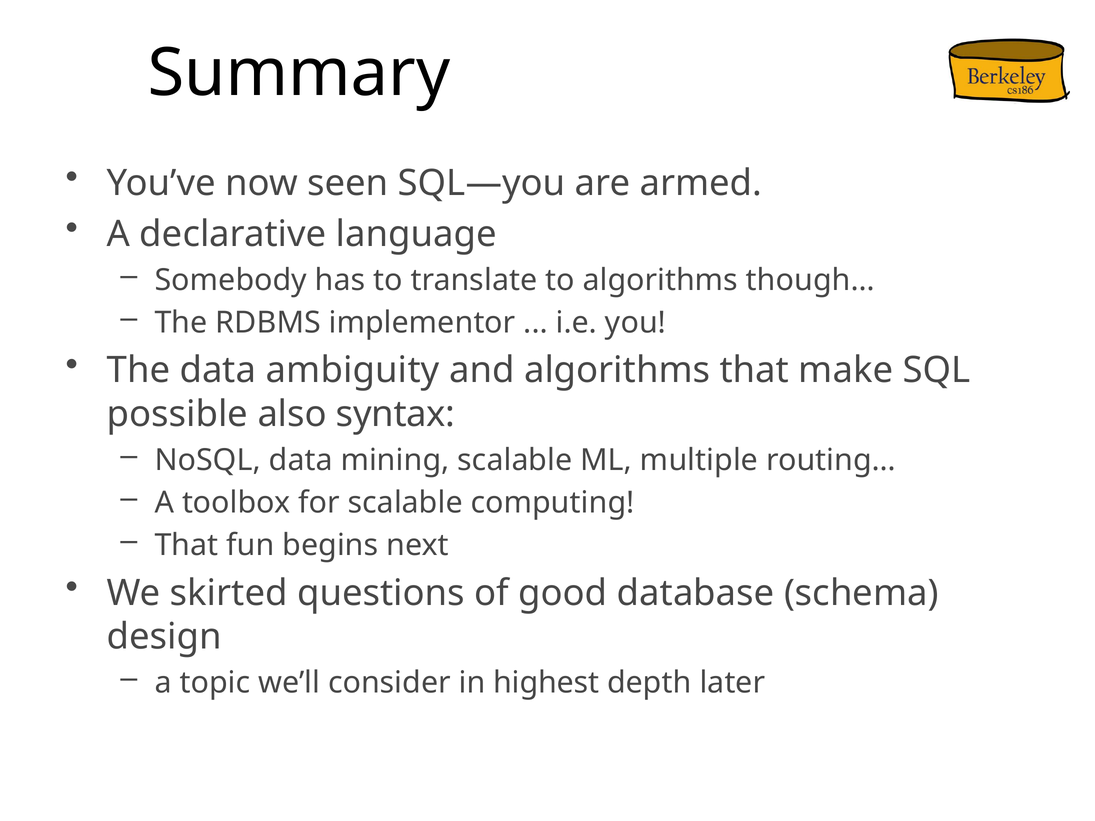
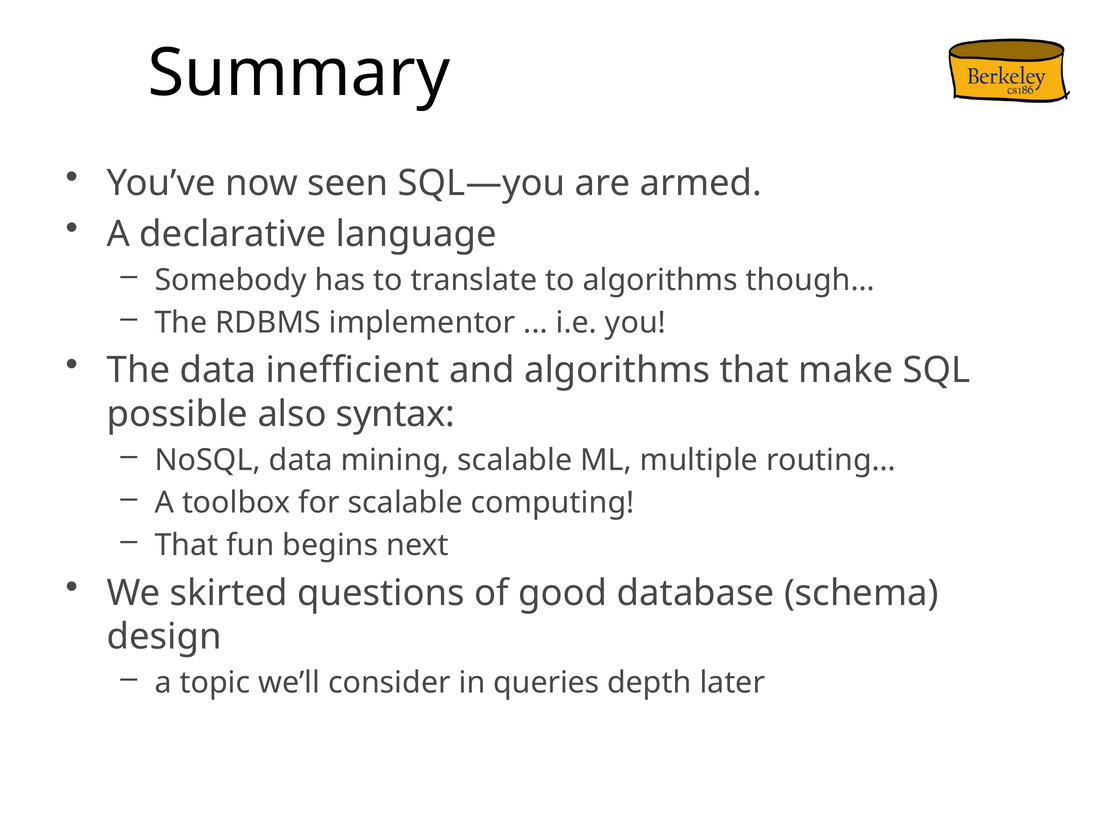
ambiguity: ambiguity -> inefficient
highest: highest -> queries
